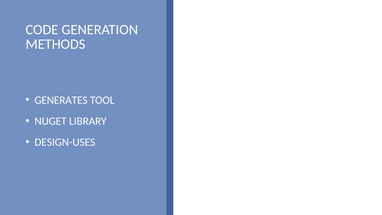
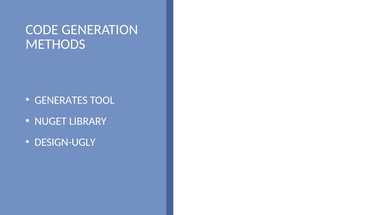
DESIGN-USES: DESIGN-USES -> DESIGN-UGLY
